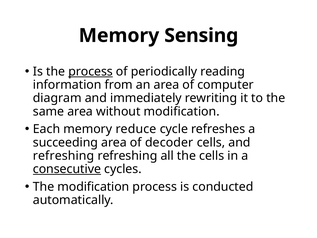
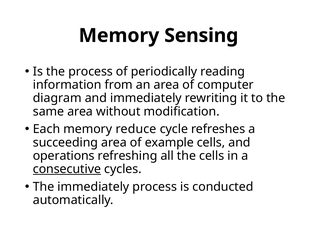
process at (91, 71) underline: present -> none
decoder: decoder -> example
refreshing at (64, 156): refreshing -> operations
The modification: modification -> immediately
